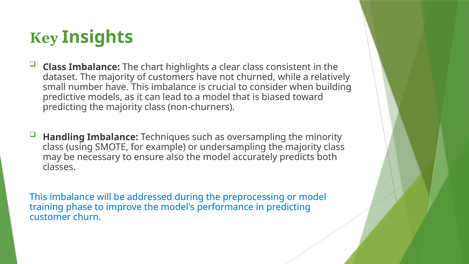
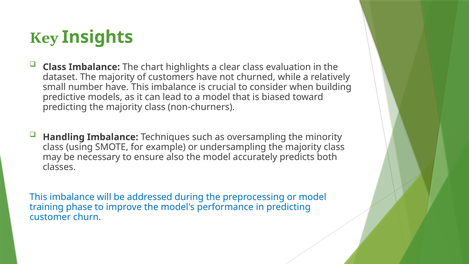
consistent: consistent -> evaluation
